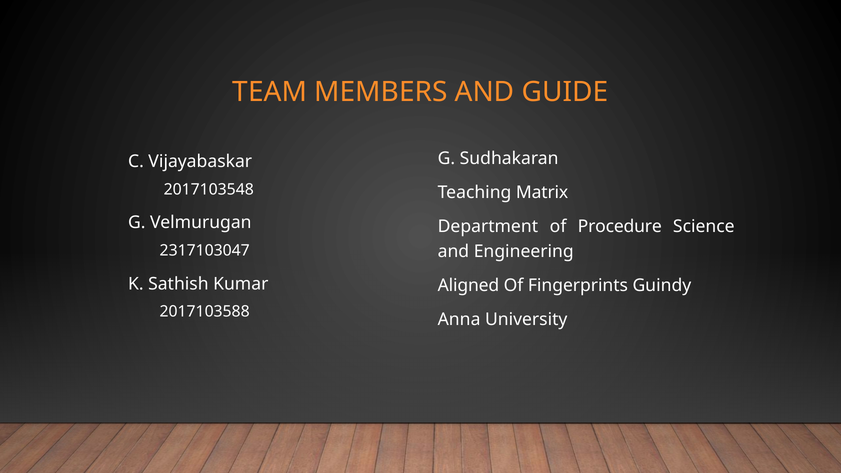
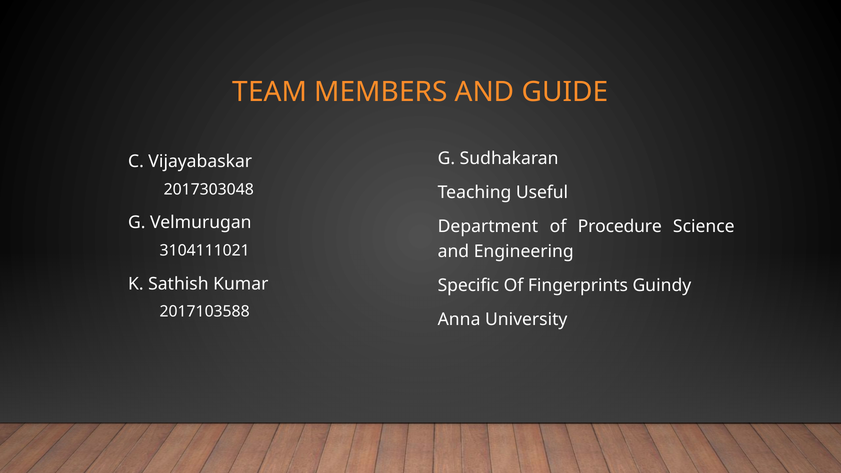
2017103548: 2017103548 -> 2017303048
Matrix: Matrix -> Useful
2317103047: 2317103047 -> 3104111021
Aligned: Aligned -> Specific
